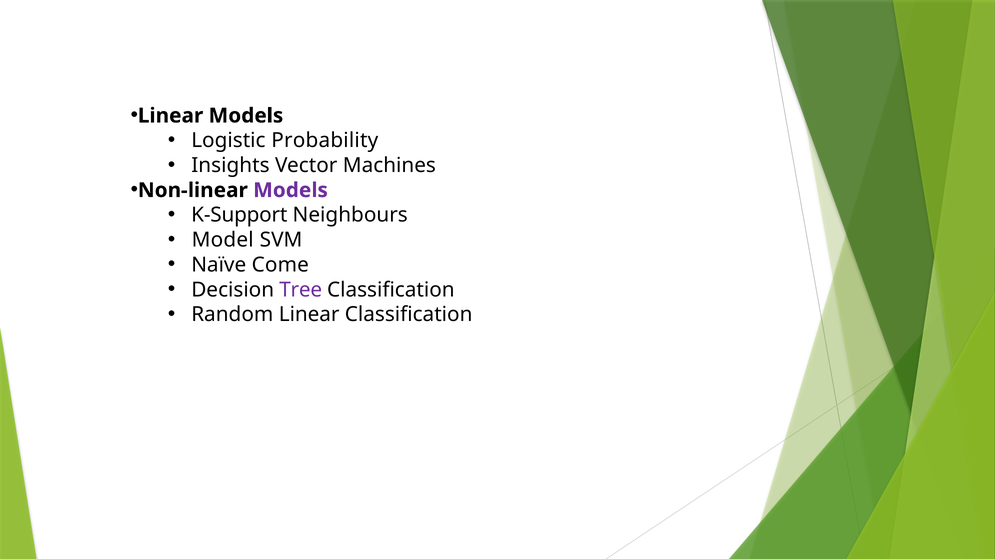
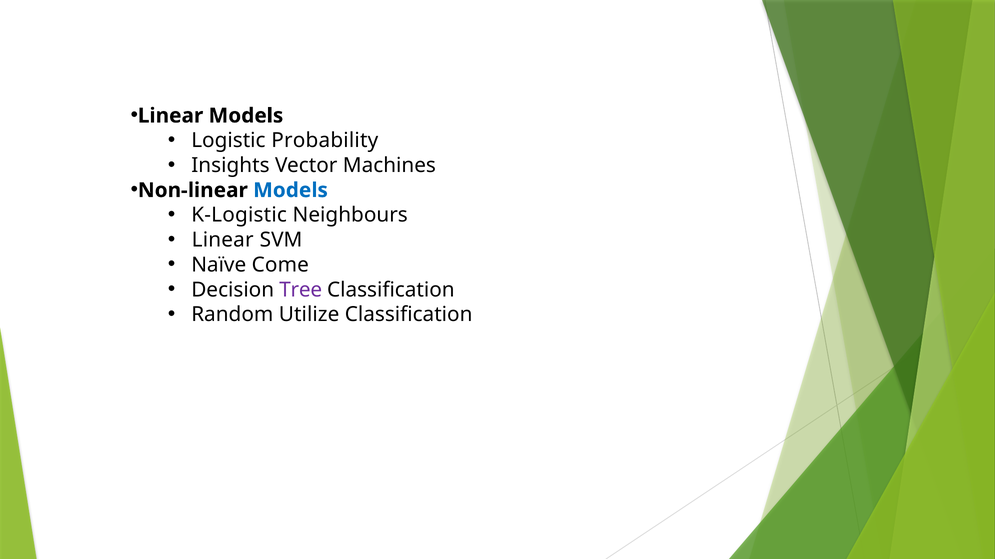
Models at (291, 190) colour: purple -> blue
K-Support: K-Support -> K-Logistic
Model at (223, 240): Model -> Linear
Random Linear: Linear -> Utilize
